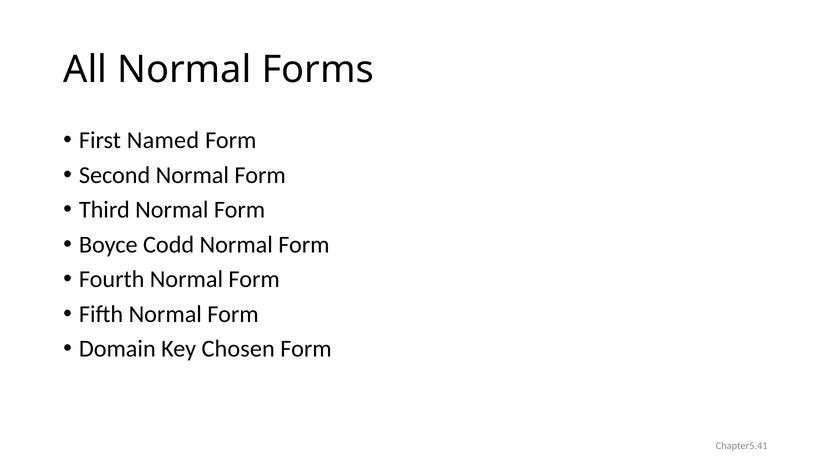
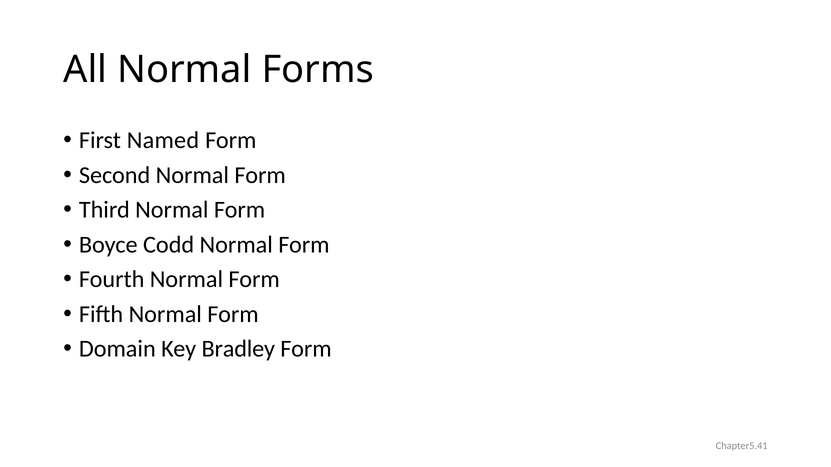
Chosen: Chosen -> Bradley
